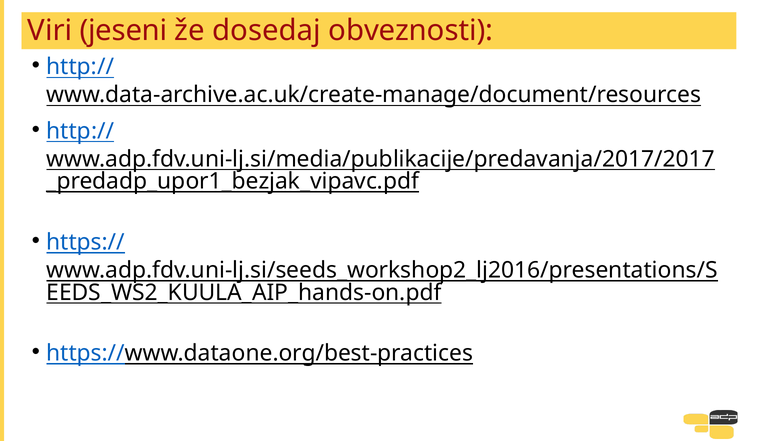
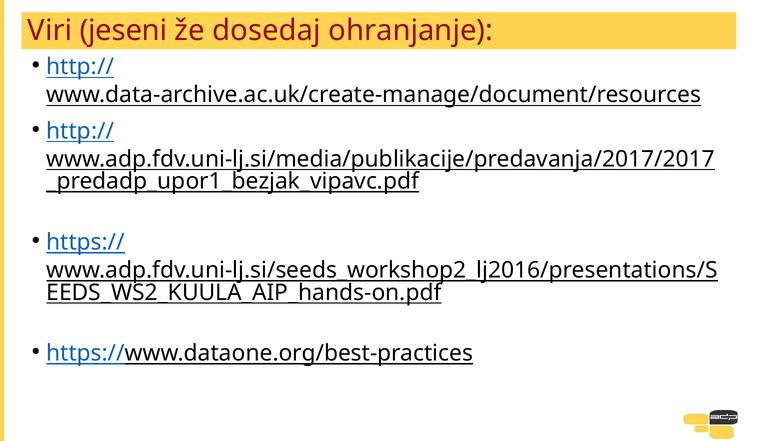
obveznosti: obveznosti -> ohranjanje
